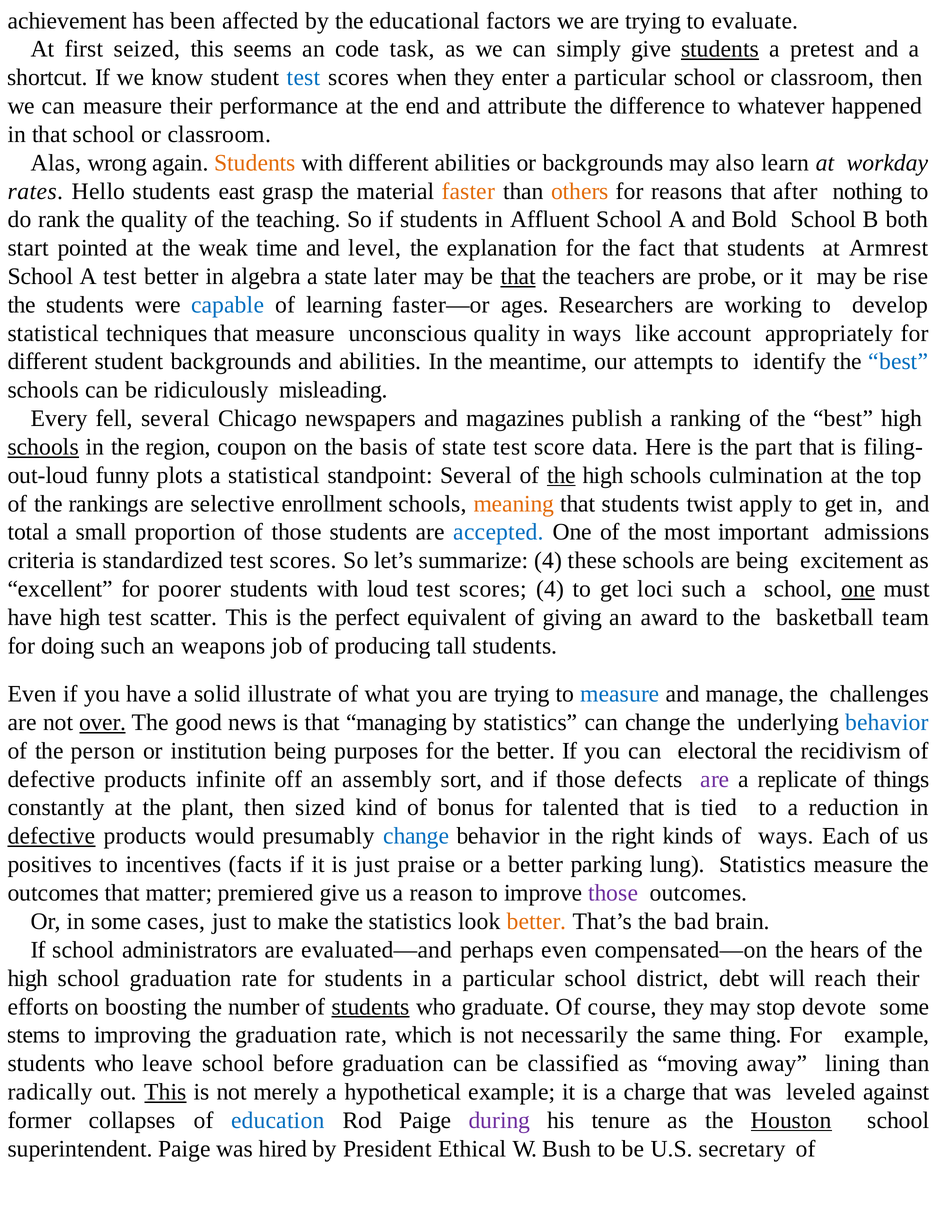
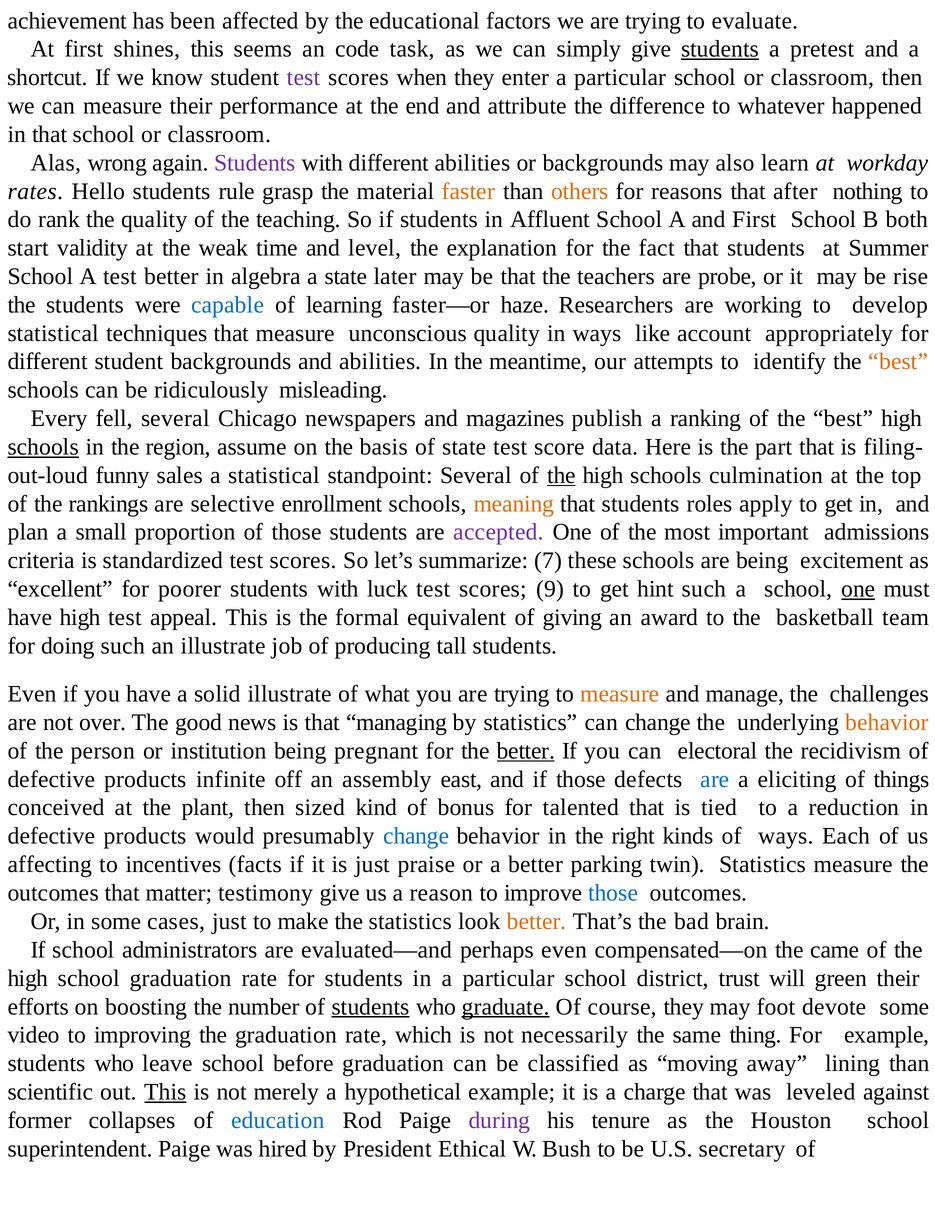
seized: seized -> shines
test at (304, 78) colour: blue -> purple
Students at (255, 163) colour: orange -> purple
east: east -> rule
and Bold: Bold -> First
pointed: pointed -> validity
Armrest: Armrest -> Summer
that at (518, 276) underline: present -> none
ages: ages -> haze
best at (898, 362) colour: blue -> orange
coupon: coupon -> assume
plots: plots -> sales
twist: twist -> roles
total: total -> plan
accepted colour: blue -> purple
summarize 4: 4 -> 7
loud: loud -> luck
scores 4: 4 -> 9
loci: loci -> hint
scatter: scatter -> appeal
perfect: perfect -> formal
an weapons: weapons -> illustrate
measure at (620, 694) colour: blue -> orange
over underline: present -> none
behavior at (887, 722) colour: blue -> orange
purposes: purposes -> pregnant
better at (526, 751) underline: none -> present
sort: sort -> east
are at (715, 779) colour: purple -> blue
replicate: replicate -> eliciting
constantly: constantly -> conceived
defective at (51, 836) underline: present -> none
positives: positives -> affecting
lung: lung -> twin
premiered: premiered -> testimony
those at (613, 893) colour: purple -> blue
hears: hears -> came
debt: debt -> trust
reach: reach -> green
graduate underline: none -> present
stop: stop -> foot
stems: stems -> video
radically: radically -> scientific
Houston underline: present -> none
